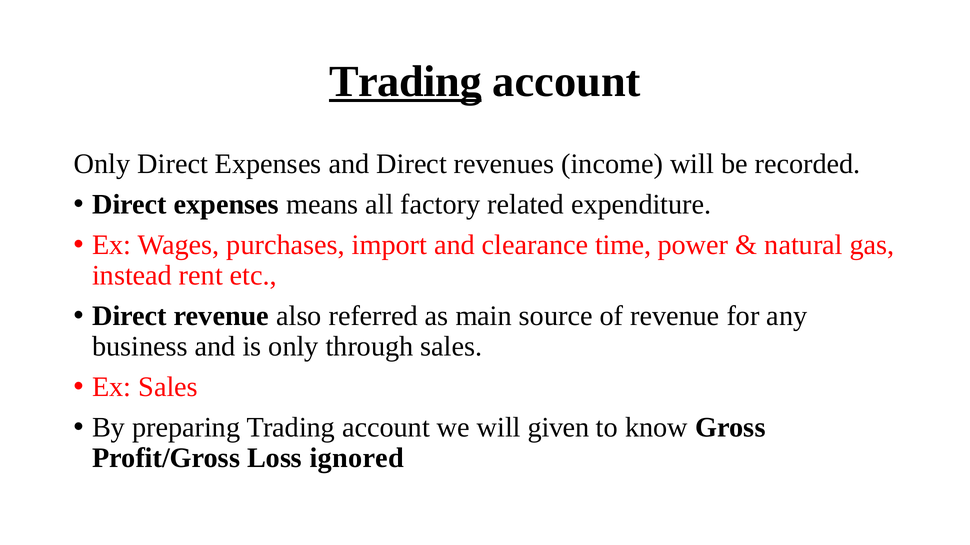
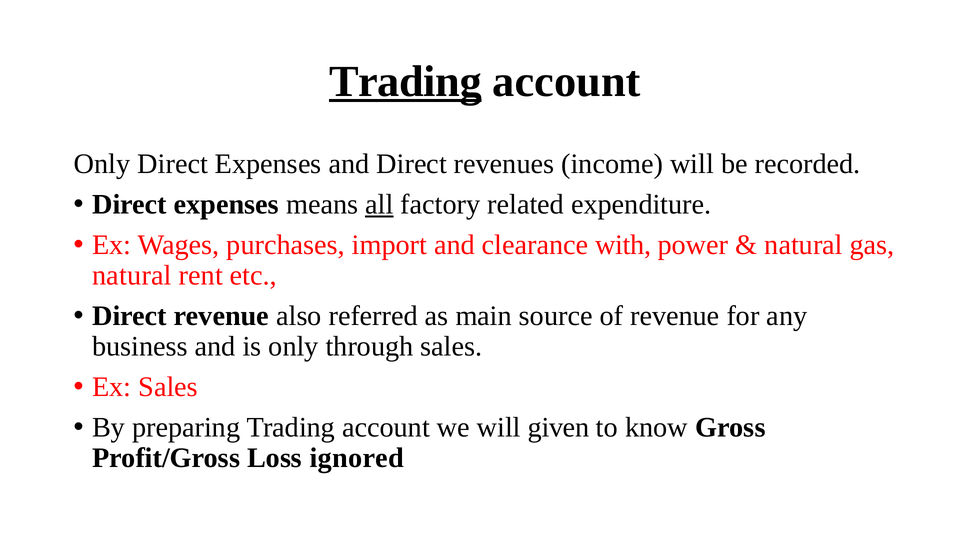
all underline: none -> present
time: time -> with
instead at (132, 276): instead -> natural
